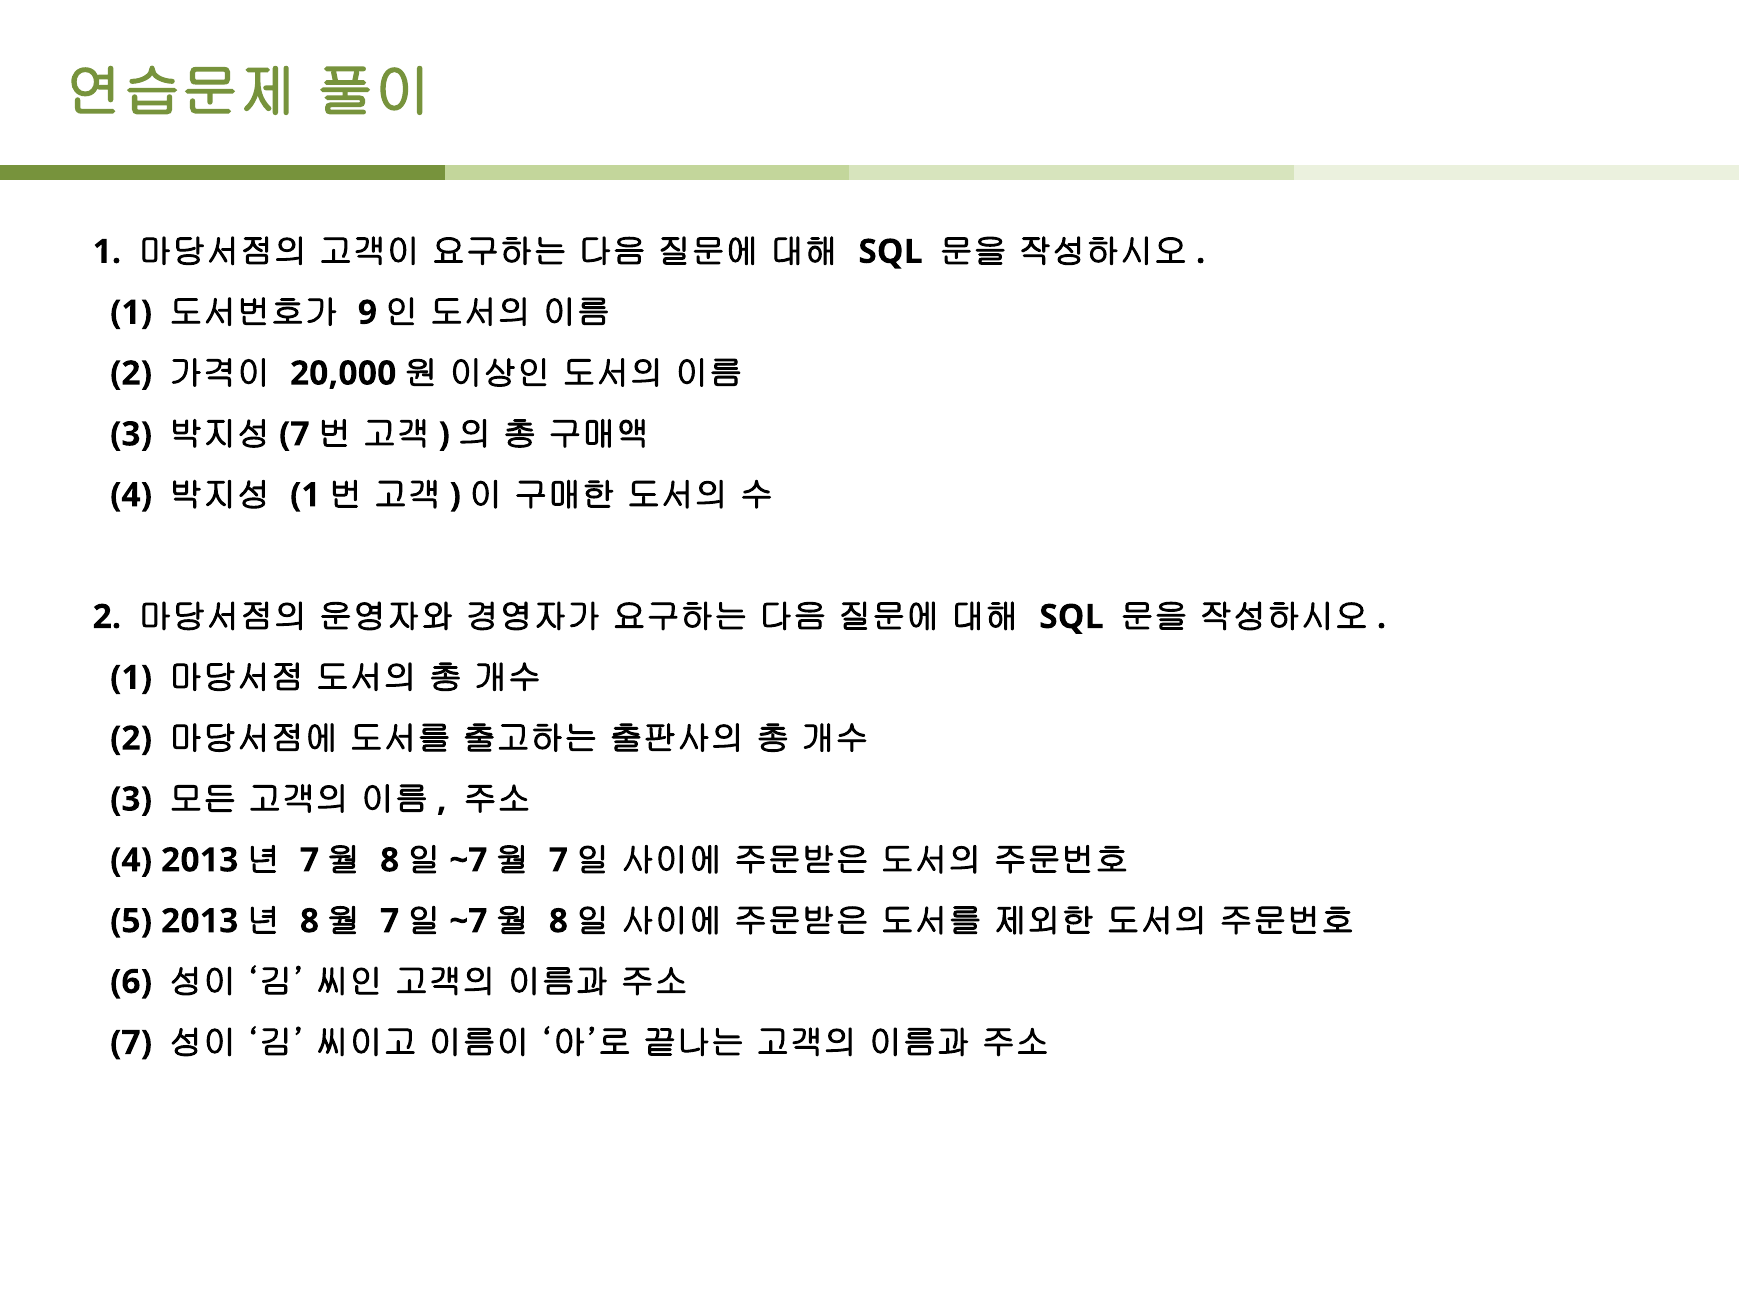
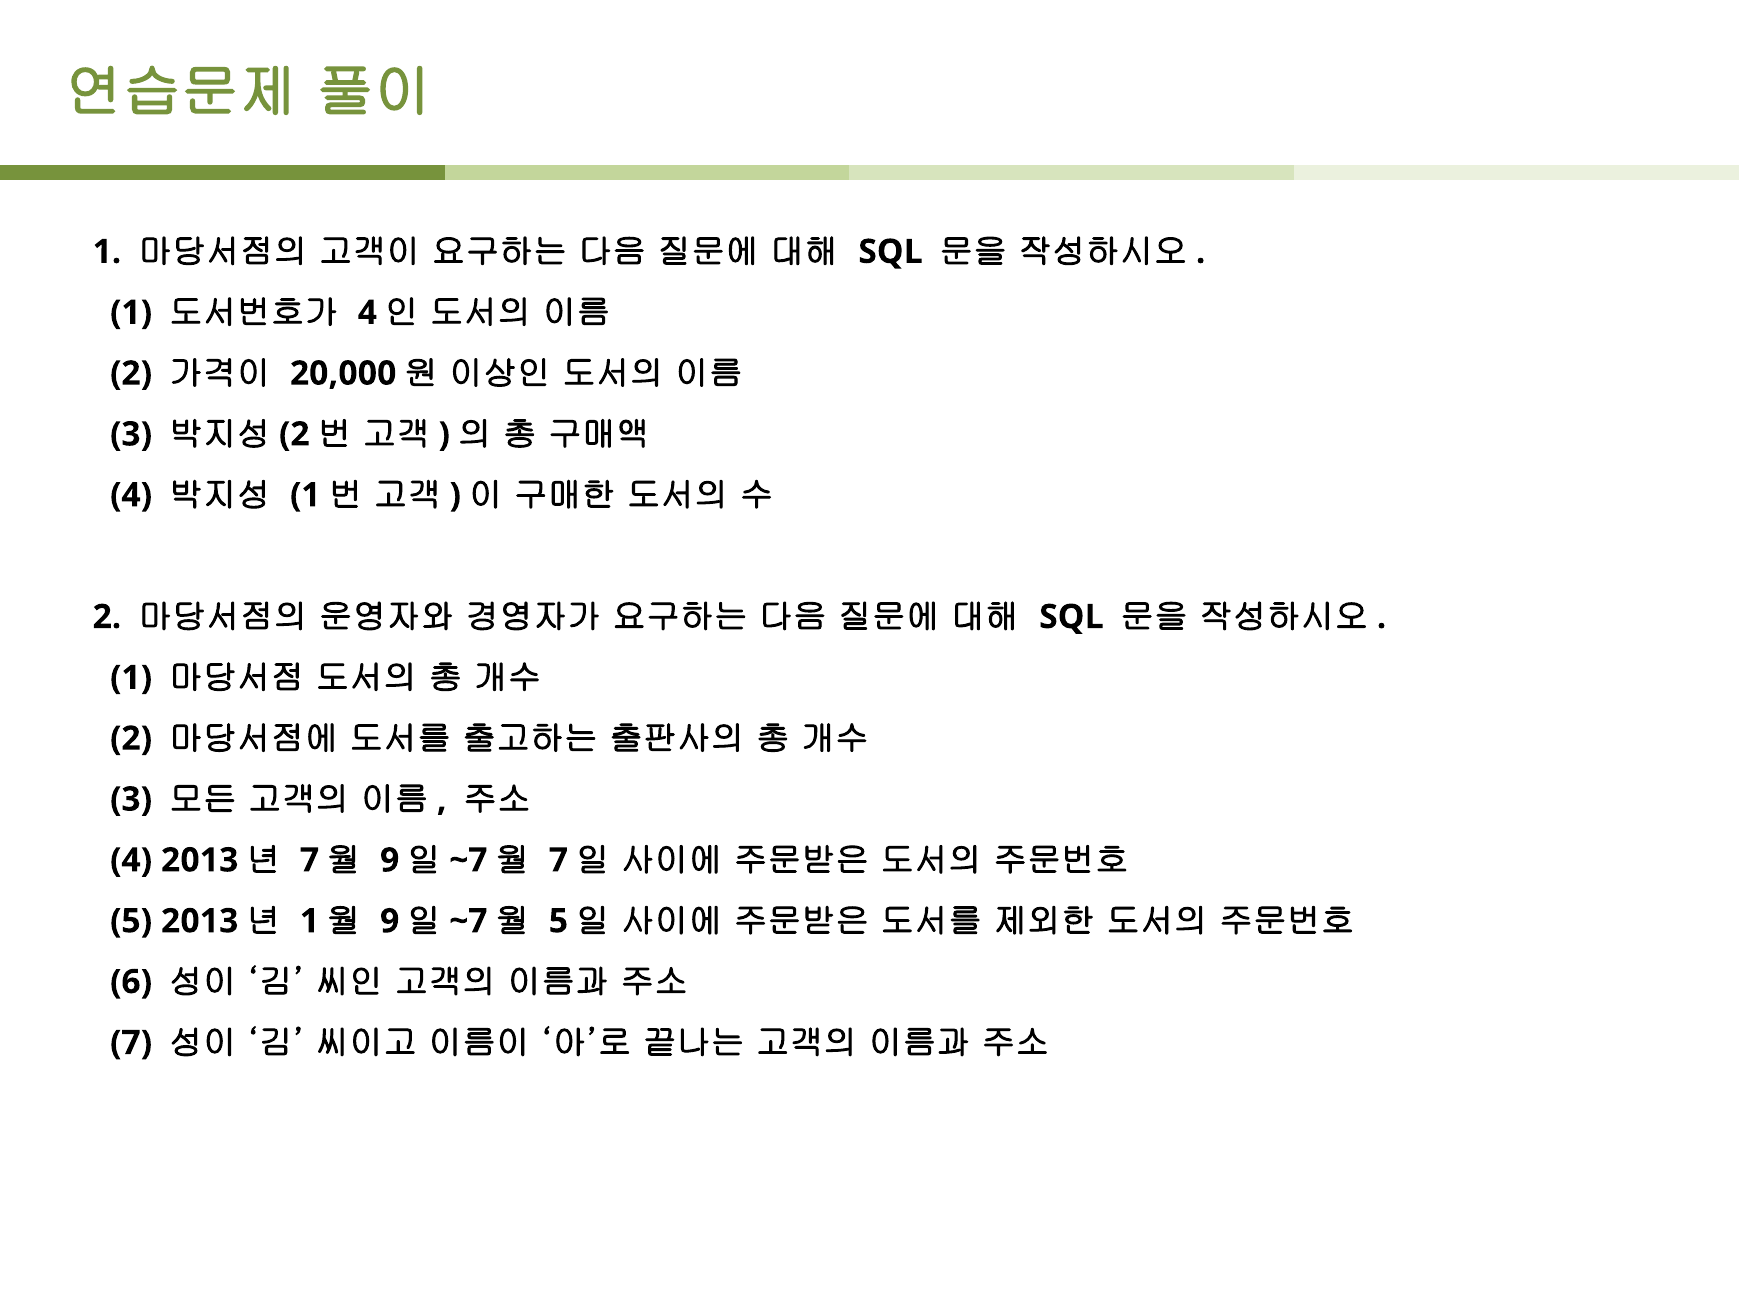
9 at (367, 313): 9 -> 4
7 at (294, 434): 7 -> 2
8 at (390, 860): 8 -> 9
8 at (309, 921): 8 -> 1
7 at (390, 921): 7 -> 9
8 at (558, 921): 8 -> 5
